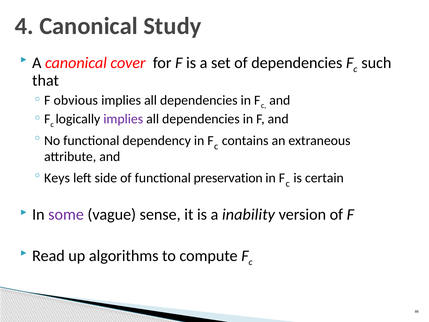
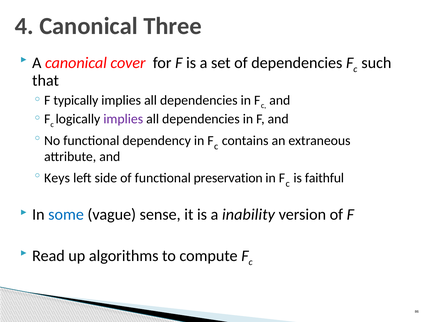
Study: Study -> Three
obvious: obvious -> typically
certain: certain -> faithful
some colour: purple -> blue
